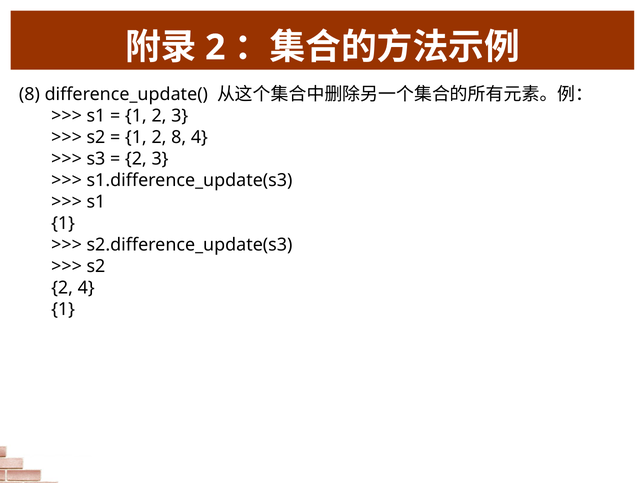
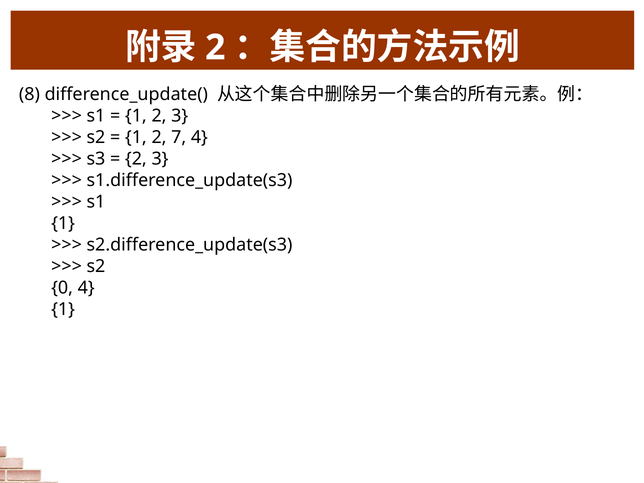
2 8: 8 -> 7
2 at (62, 288): 2 -> 0
